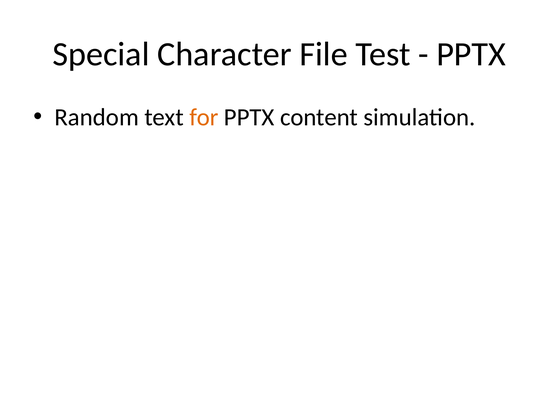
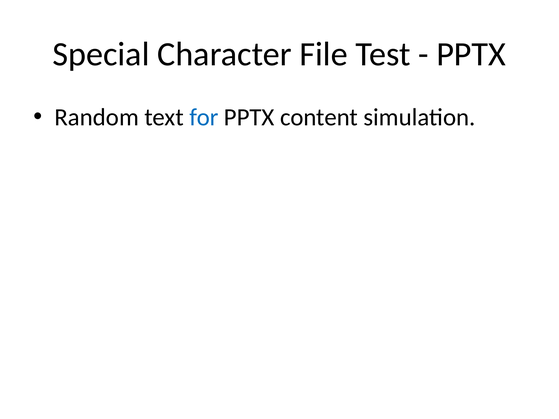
for colour: orange -> blue
